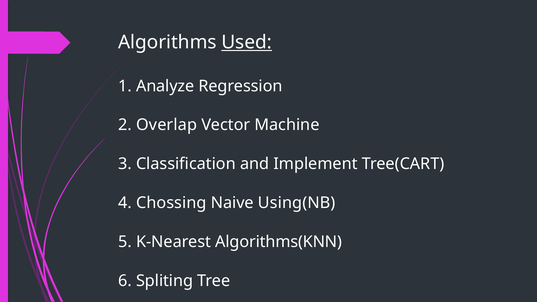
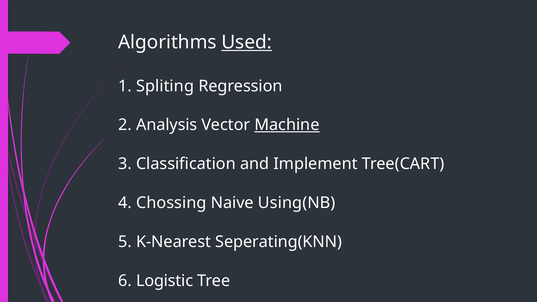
Analyze: Analyze -> Spliting
Overlap: Overlap -> Analysis
Machine underline: none -> present
Algorithms(KNN: Algorithms(KNN -> Seperating(KNN
Spliting: Spliting -> Logistic
